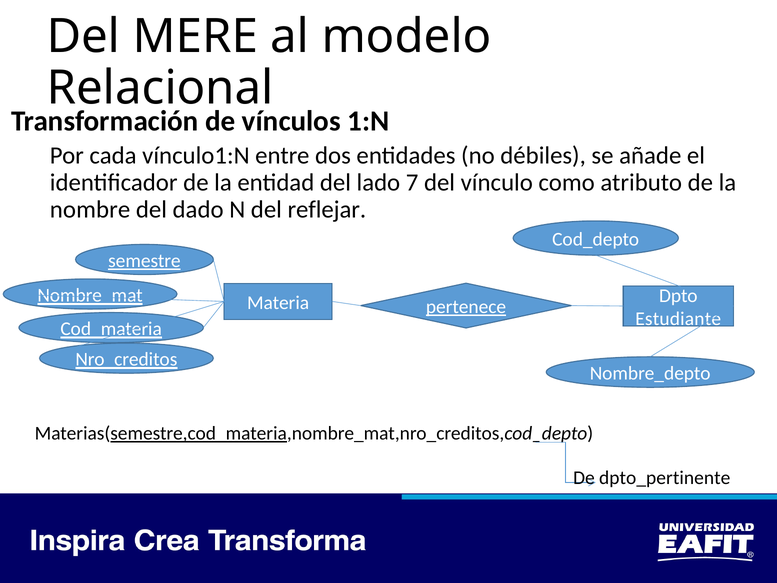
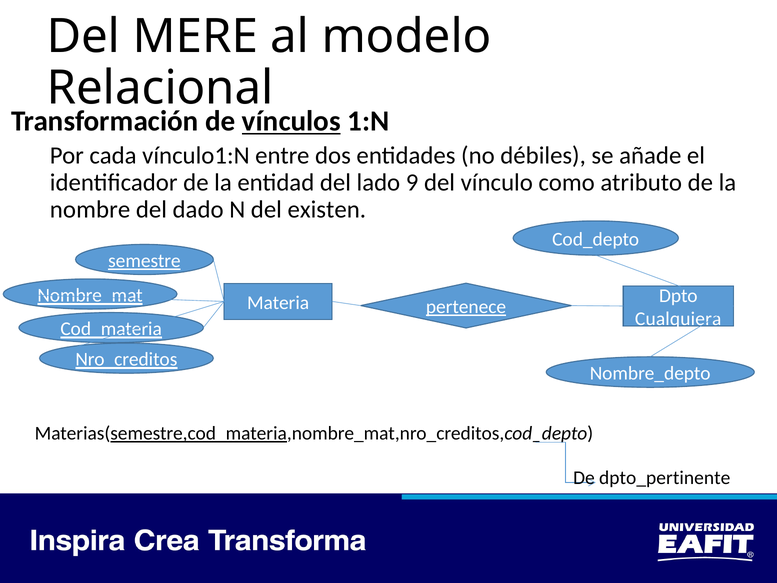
vínculos underline: none -> present
7: 7 -> 9
reflejar: reflejar -> existen
Estudiante: Estudiante -> Cualquiera
